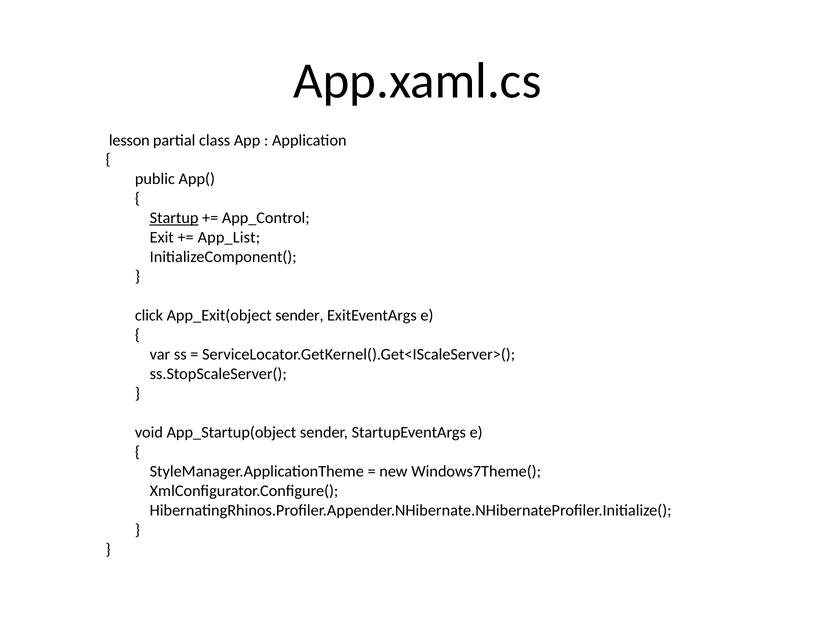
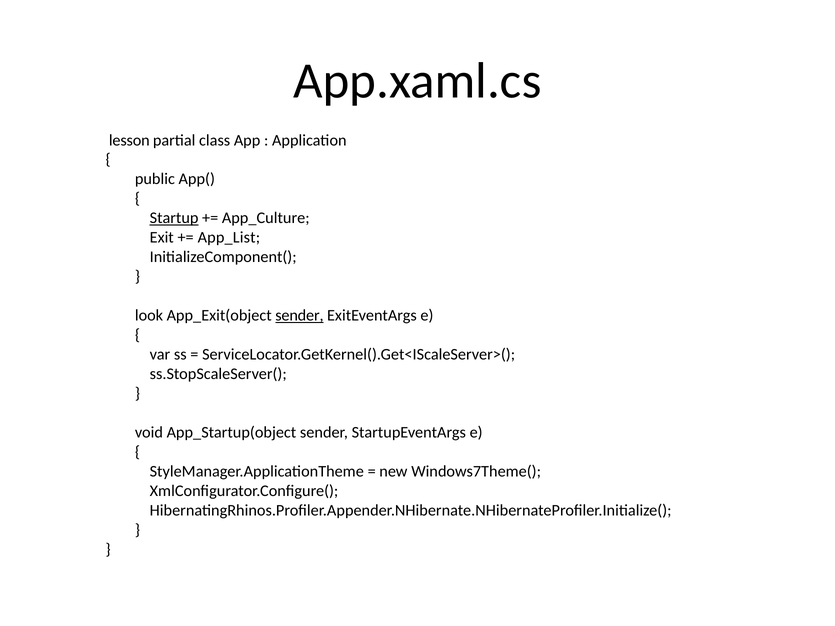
App_Control: App_Control -> App_Culture
click: click -> look
sender at (299, 316) underline: none -> present
